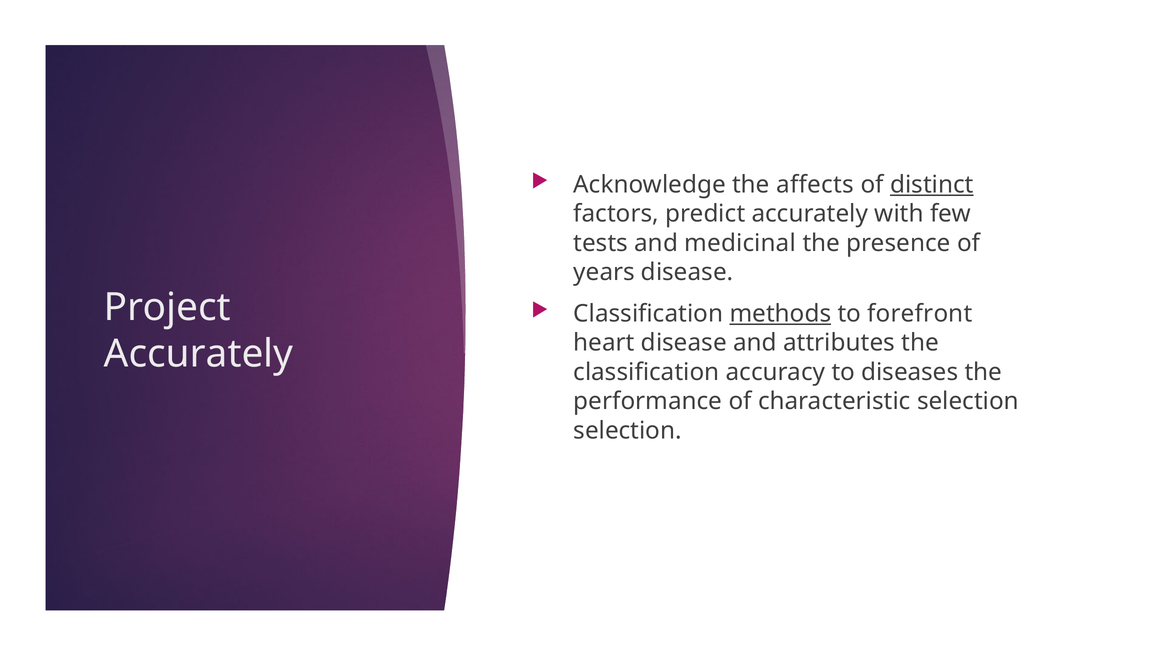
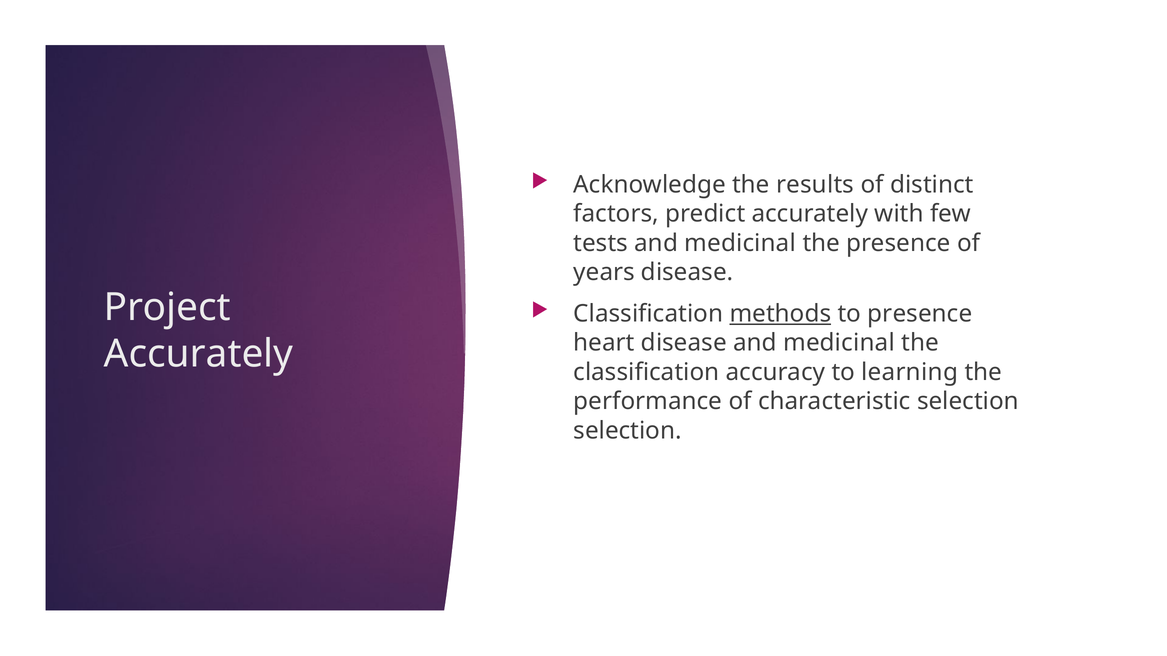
affects: affects -> results
distinct underline: present -> none
to forefront: forefront -> presence
disease and attributes: attributes -> medicinal
diseases: diseases -> learning
